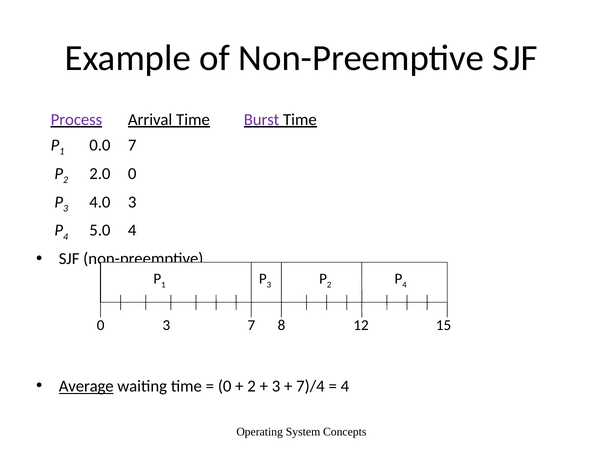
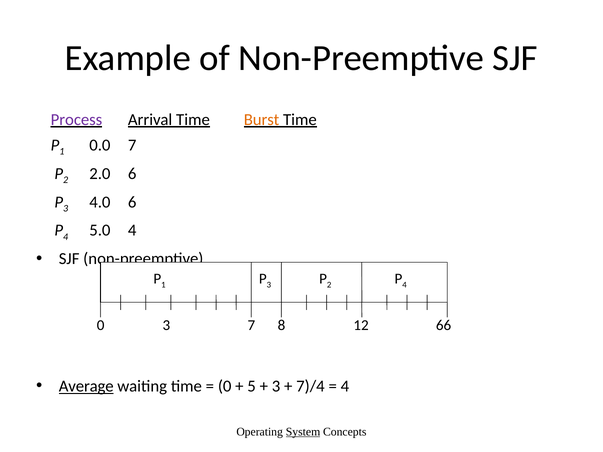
Burst colour: purple -> orange
2.0 0: 0 -> 6
4.0 3: 3 -> 6
15: 15 -> 66
2 at (252, 386): 2 -> 5
System underline: none -> present
